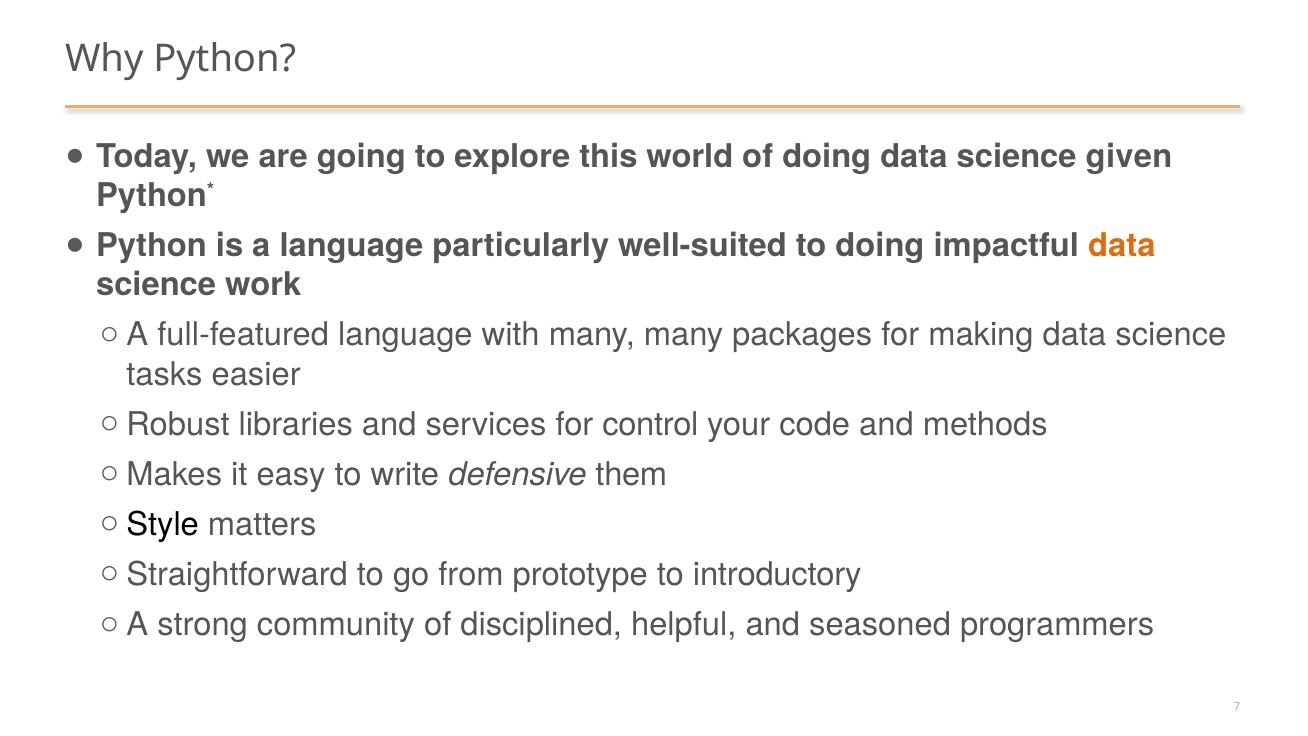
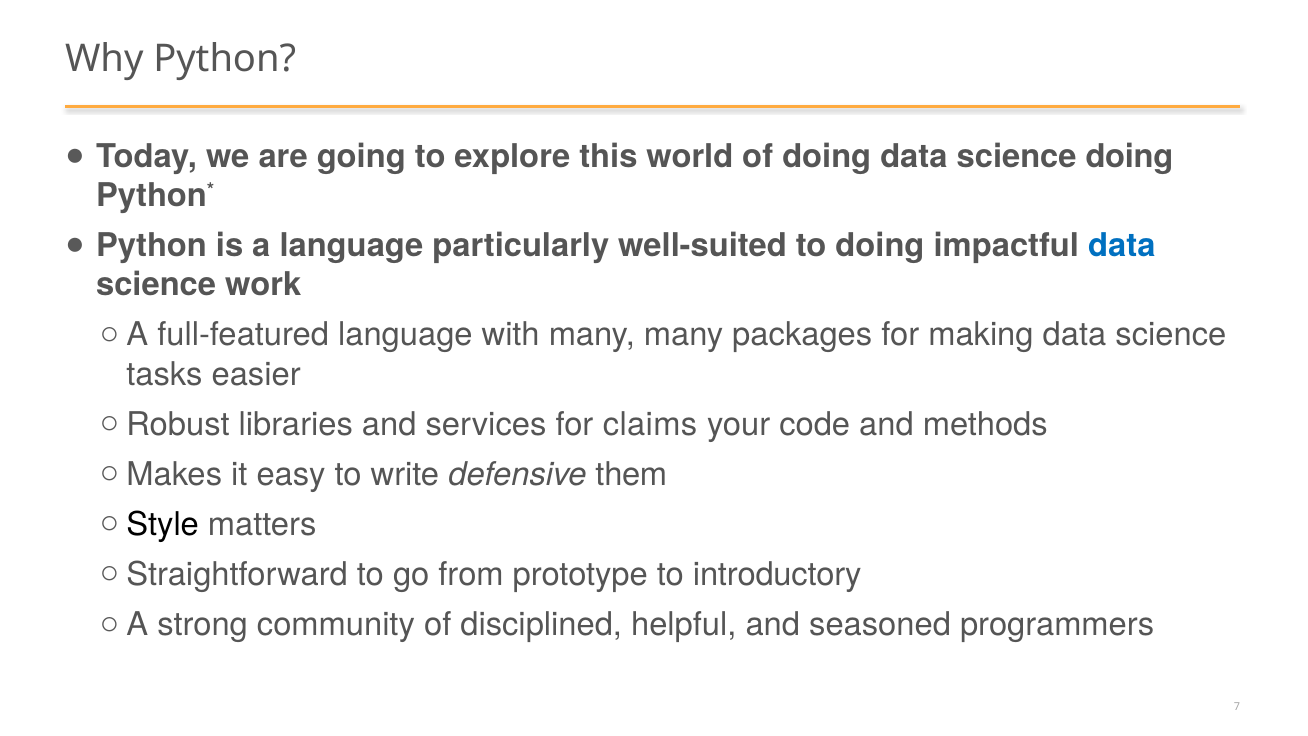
science given: given -> doing
data at (1122, 246) colour: orange -> blue
control: control -> claims
